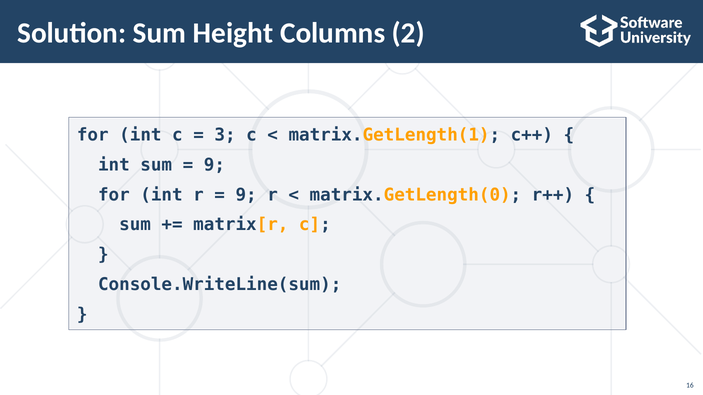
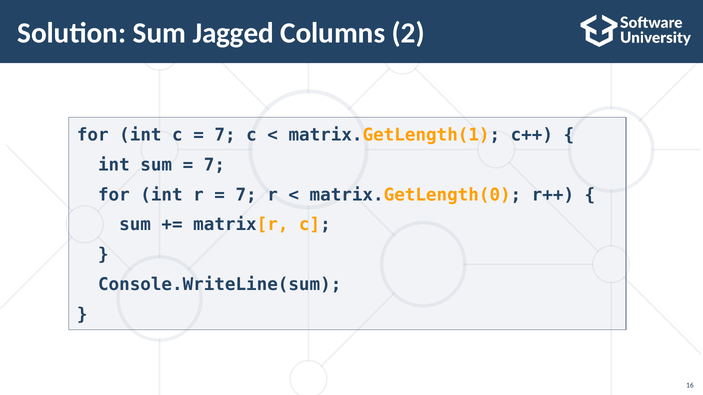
Height: Height -> Jagged
3 at (225, 135): 3 -> 7
9 at (214, 165): 9 -> 7
9 at (246, 195): 9 -> 7
